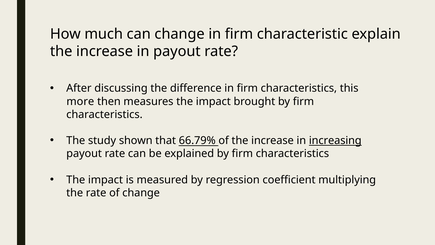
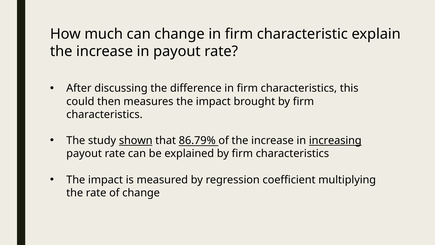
more: more -> could
shown underline: none -> present
66.79%: 66.79% -> 86.79%
